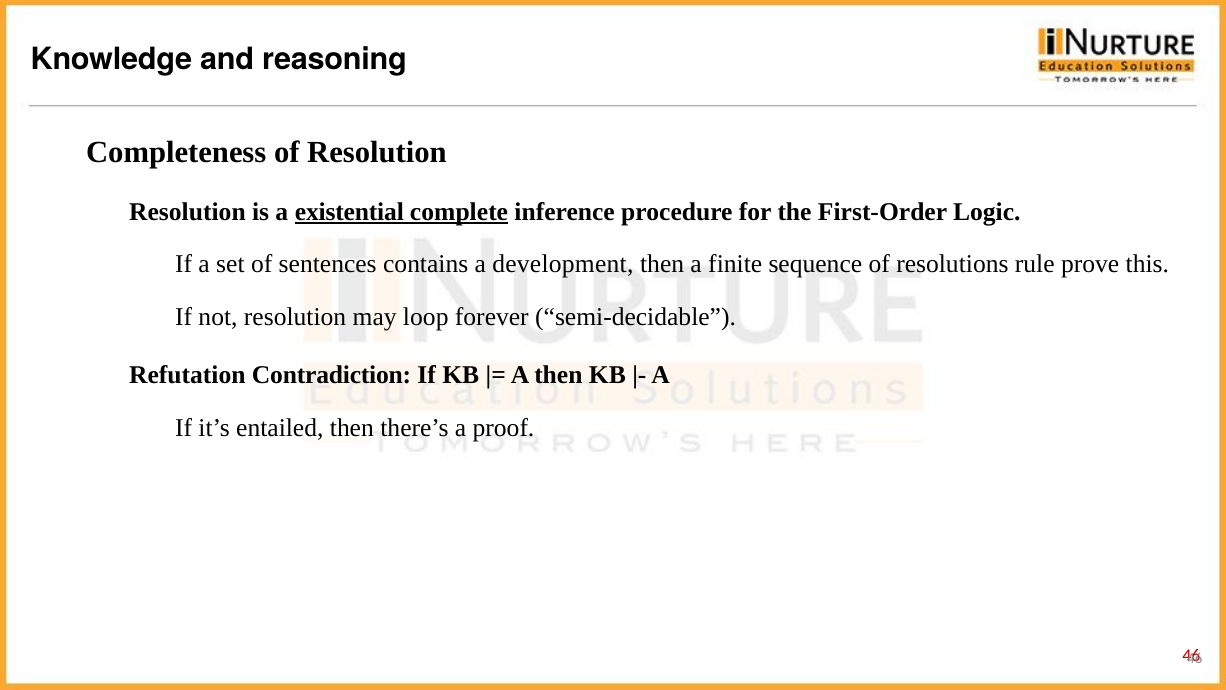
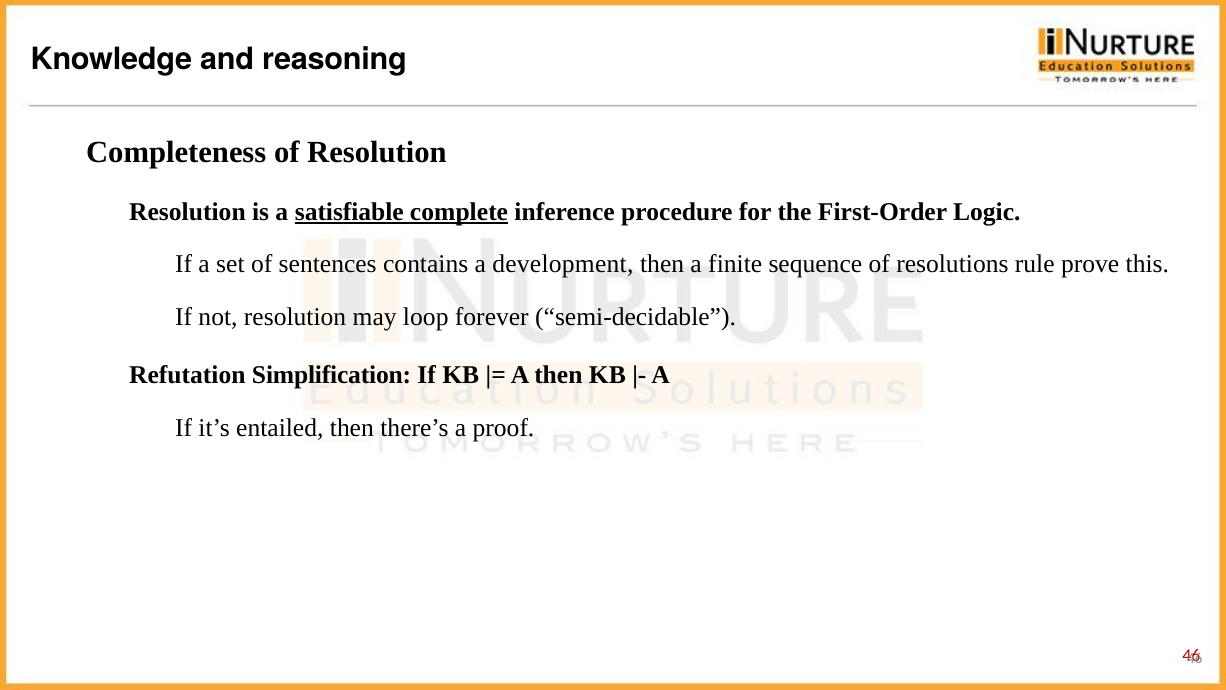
existential: existential -> satisfiable
Contradiction: Contradiction -> Simplification
